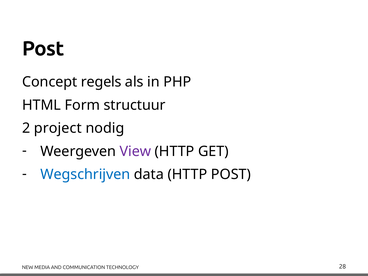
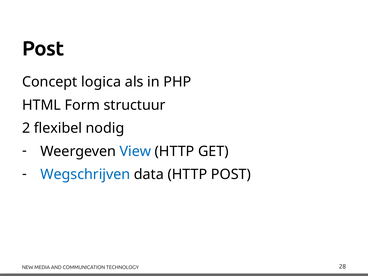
regels: regels -> logica
project: project -> flexibel
View colour: purple -> blue
